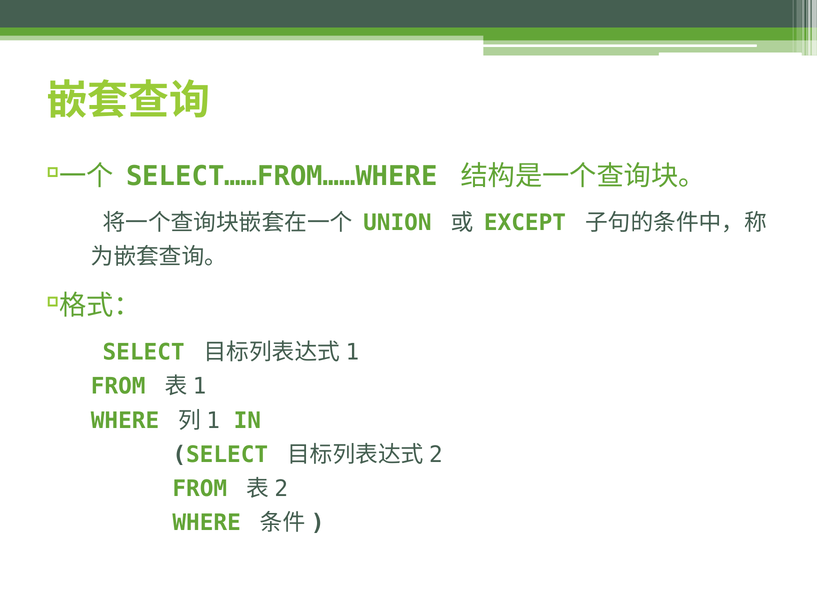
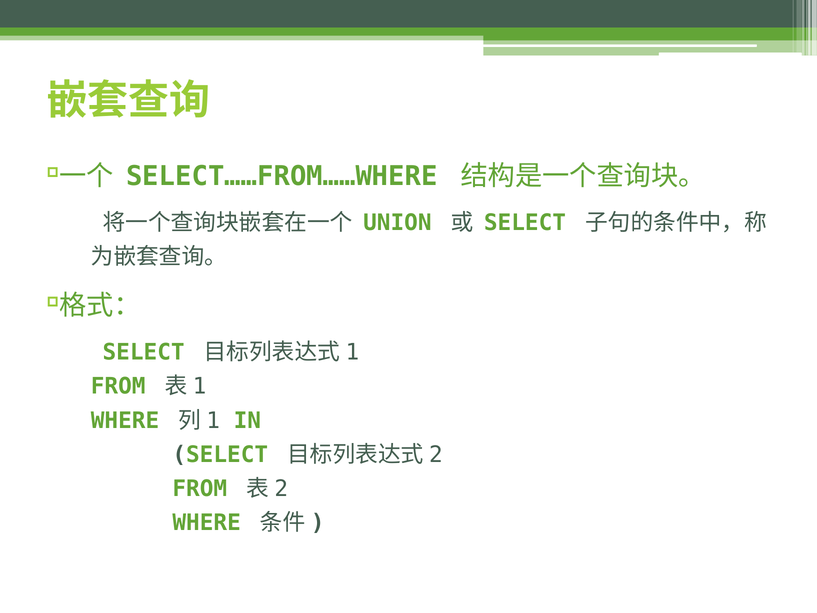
EXCEPT at (525, 223): EXCEPT -> SELECT
